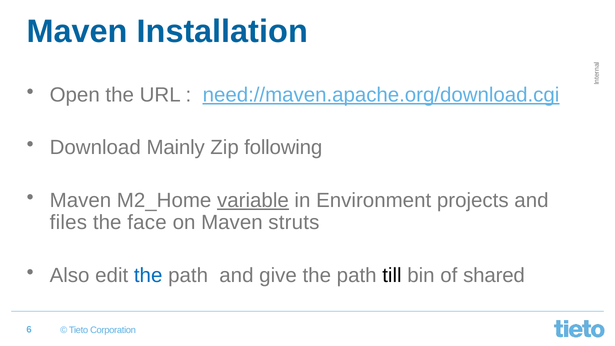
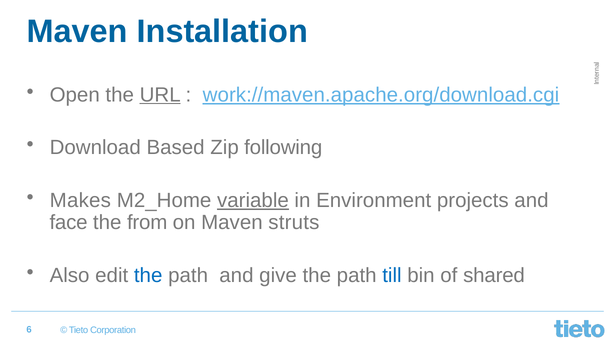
URL underline: none -> present
need://maven.apache.org/download.cgi: need://maven.apache.org/download.cgi -> work://maven.apache.org/download.cgi
Mainly: Mainly -> Based
Maven at (80, 200): Maven -> Makes
files: files -> face
face: face -> from
till colour: black -> blue
